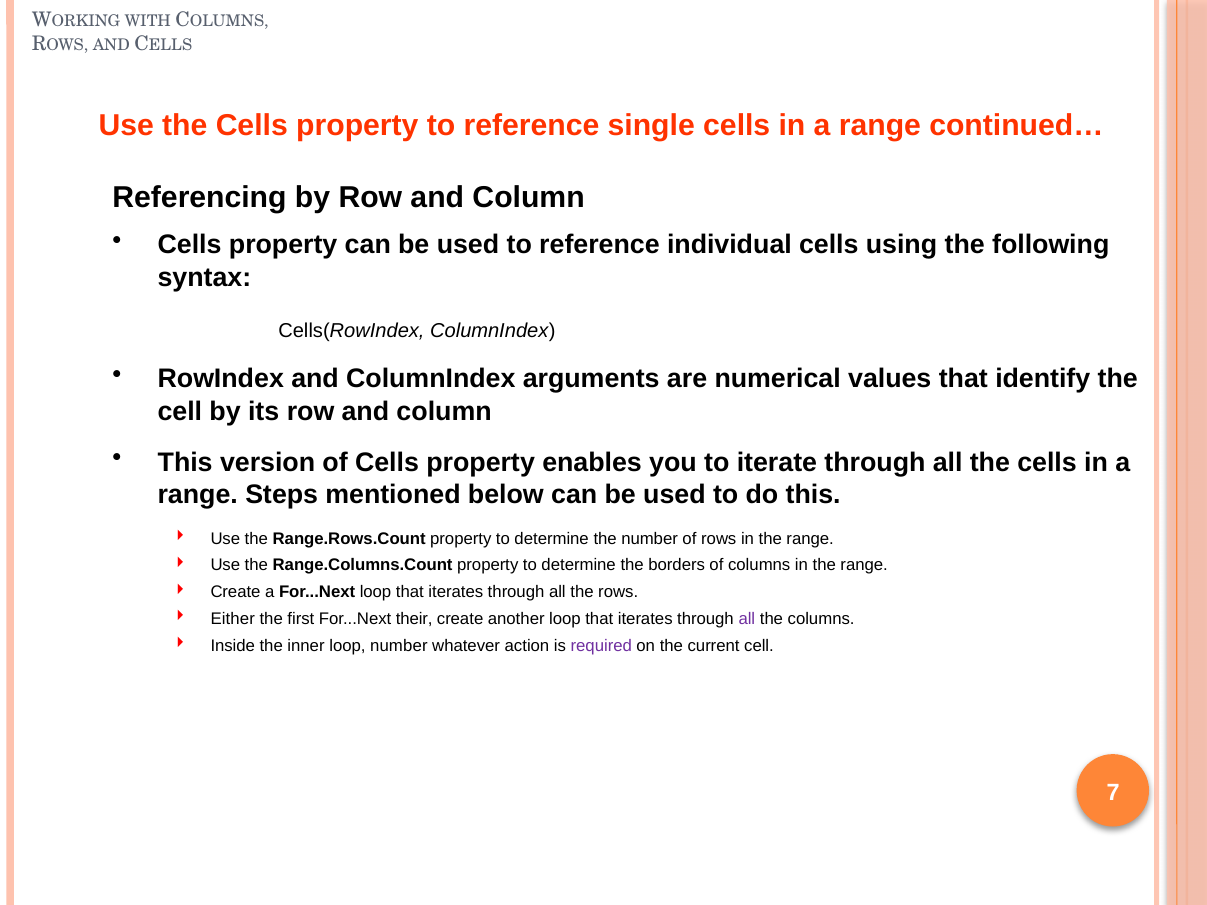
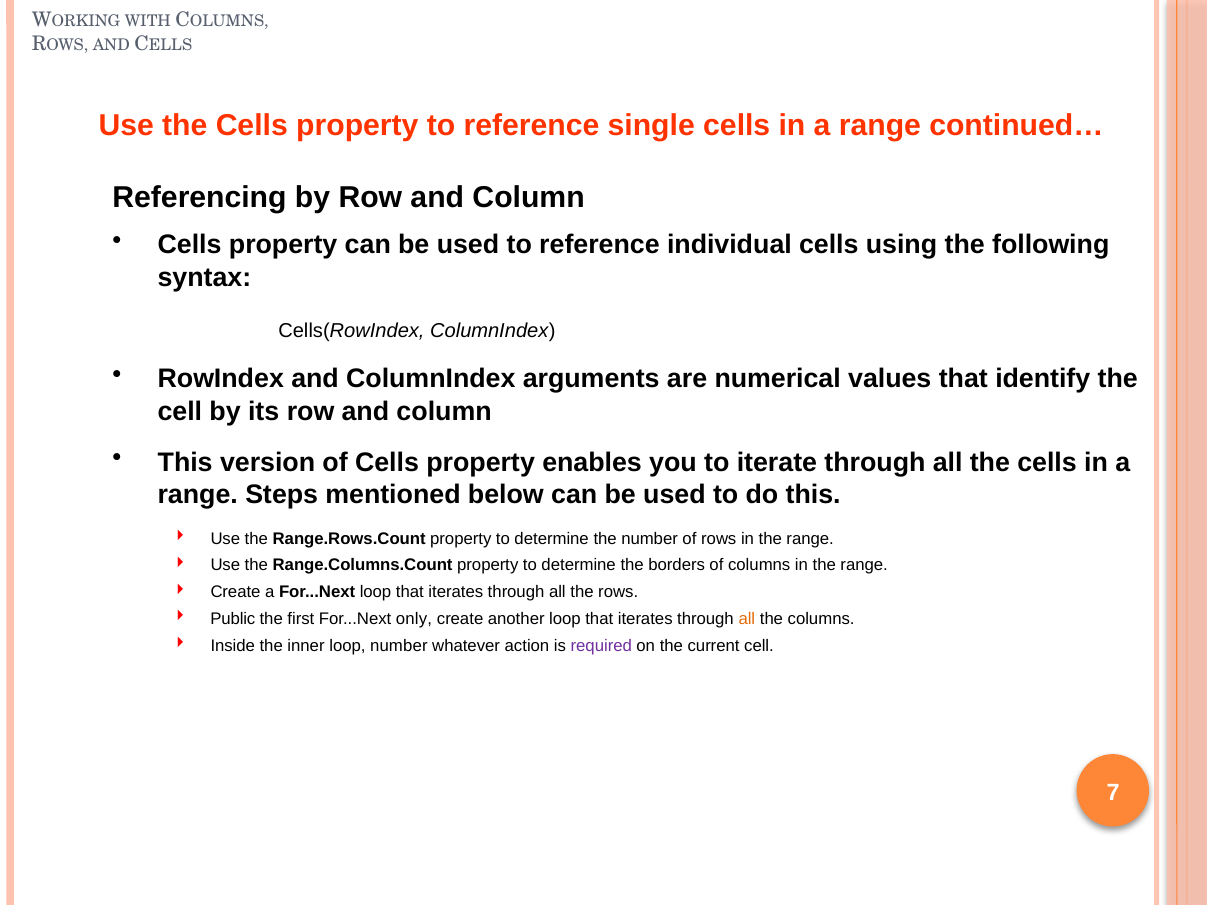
Either: Either -> Public
their: their -> only
all at (747, 619) colour: purple -> orange
